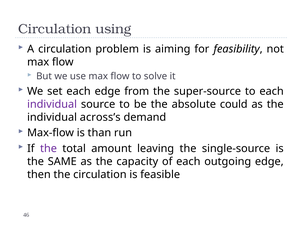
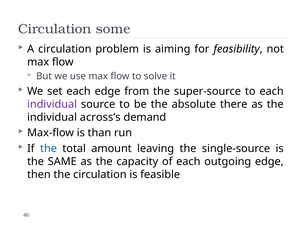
using: using -> some
could: could -> there
the at (48, 149) colour: purple -> blue
